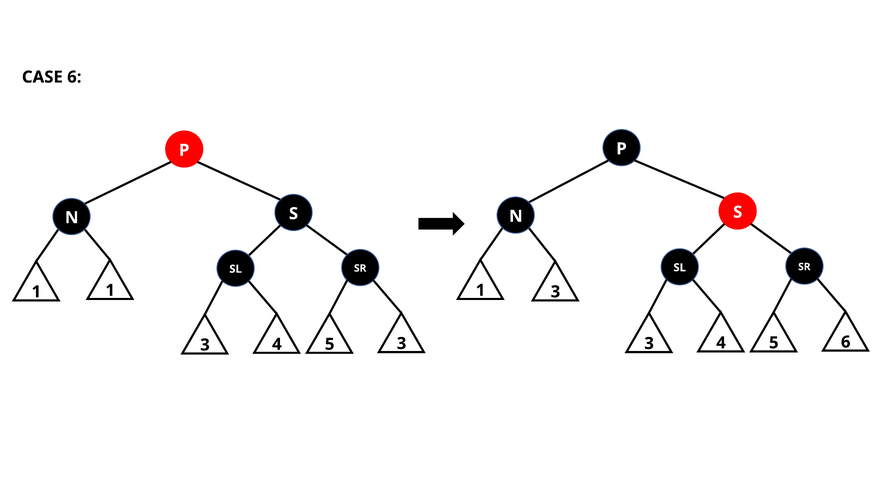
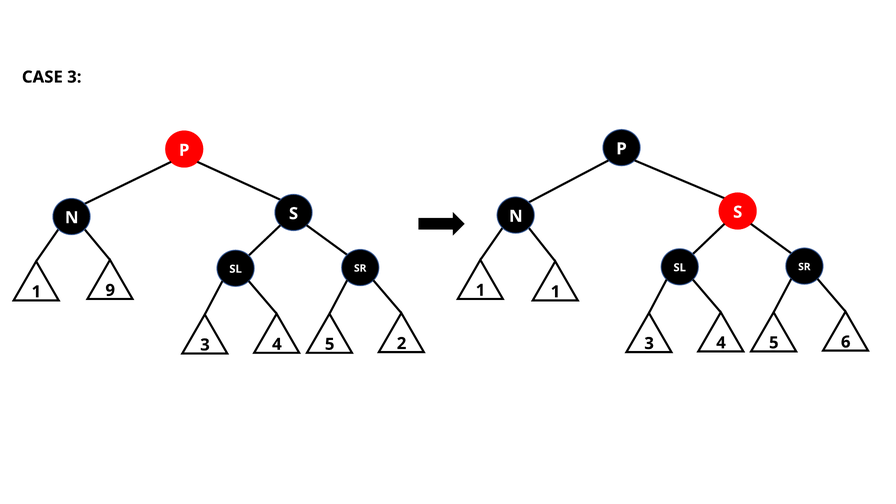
CASE 6: 6 -> 3
1 3: 3 -> 1
1 1: 1 -> 9
5 3: 3 -> 2
